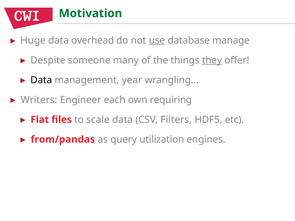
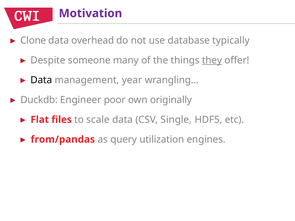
Motivation colour: green -> purple
Huge: Huge -> Clone
use underline: present -> none
manage: manage -> typically
Writers: Writers -> Duckdb
each: each -> poor
requiring: requiring -> originally
Filters: Filters -> Single
